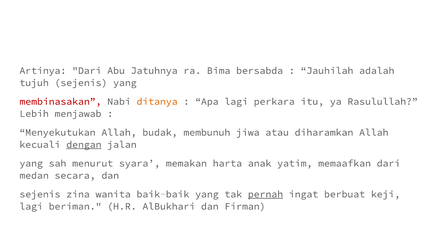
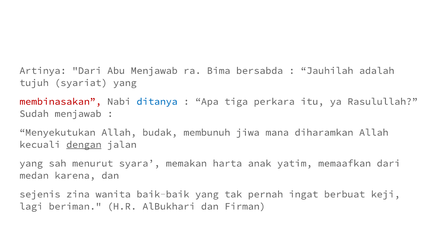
Abu Jatuhnya: Jatuhnya -> Menjawab
tujuh sejenis: sejenis -> syariat
ditanya colour: orange -> blue
Apa lagi: lagi -> tiga
Lebih: Lebih -> Sudah
atau: atau -> mana
secara: secara -> karena
pernah underline: present -> none
